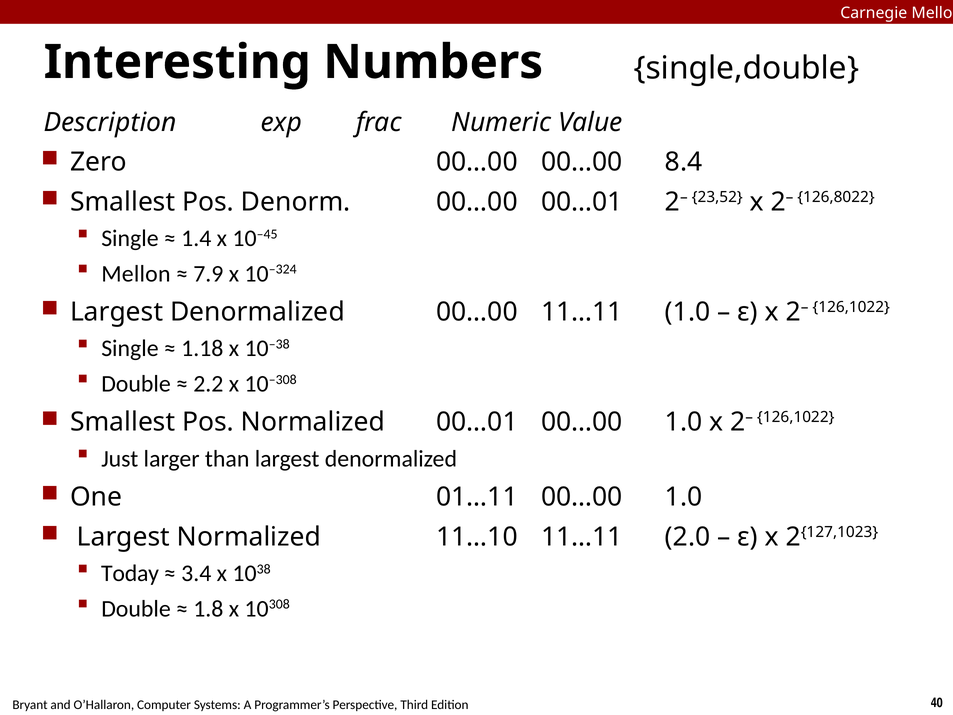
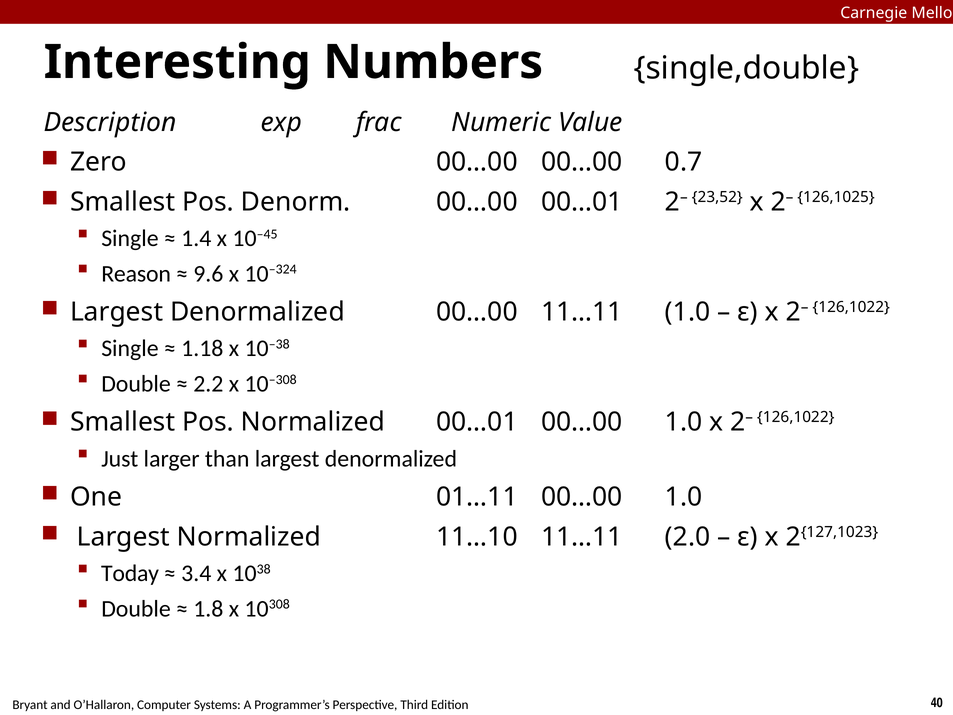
8.4: 8.4 -> 0.7
126,8022: 126,8022 -> 126,1025
Mellon at (136, 274): Mellon -> Reason
7.9: 7.9 -> 9.6
